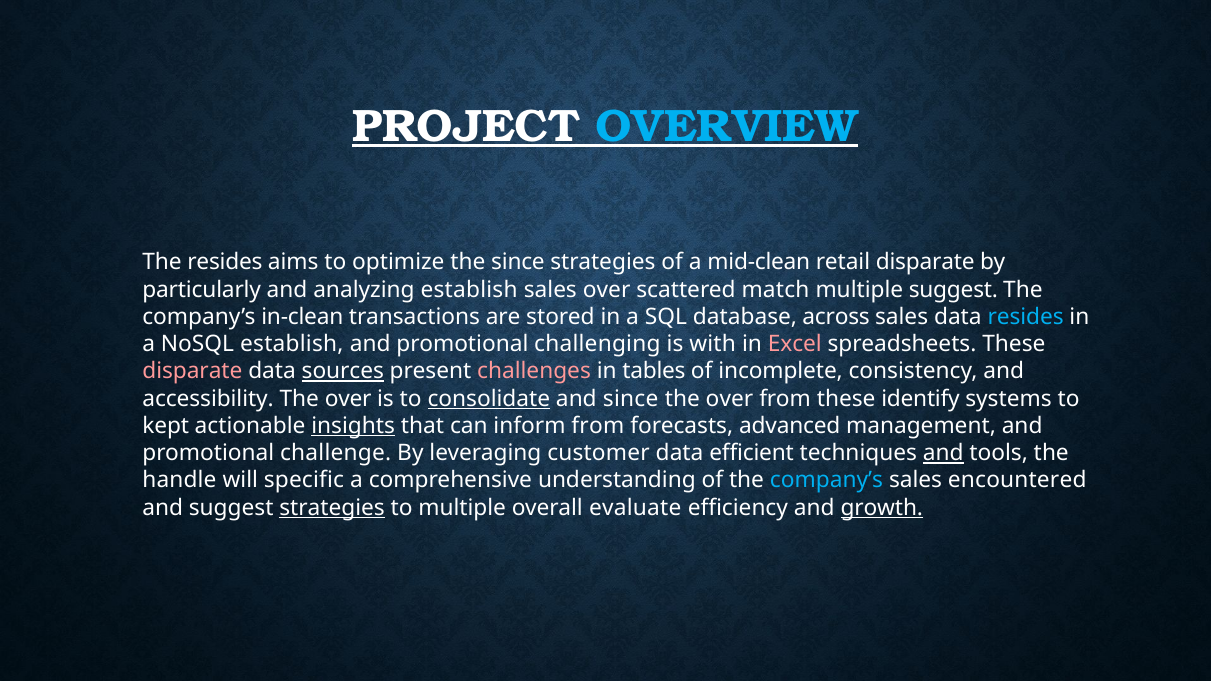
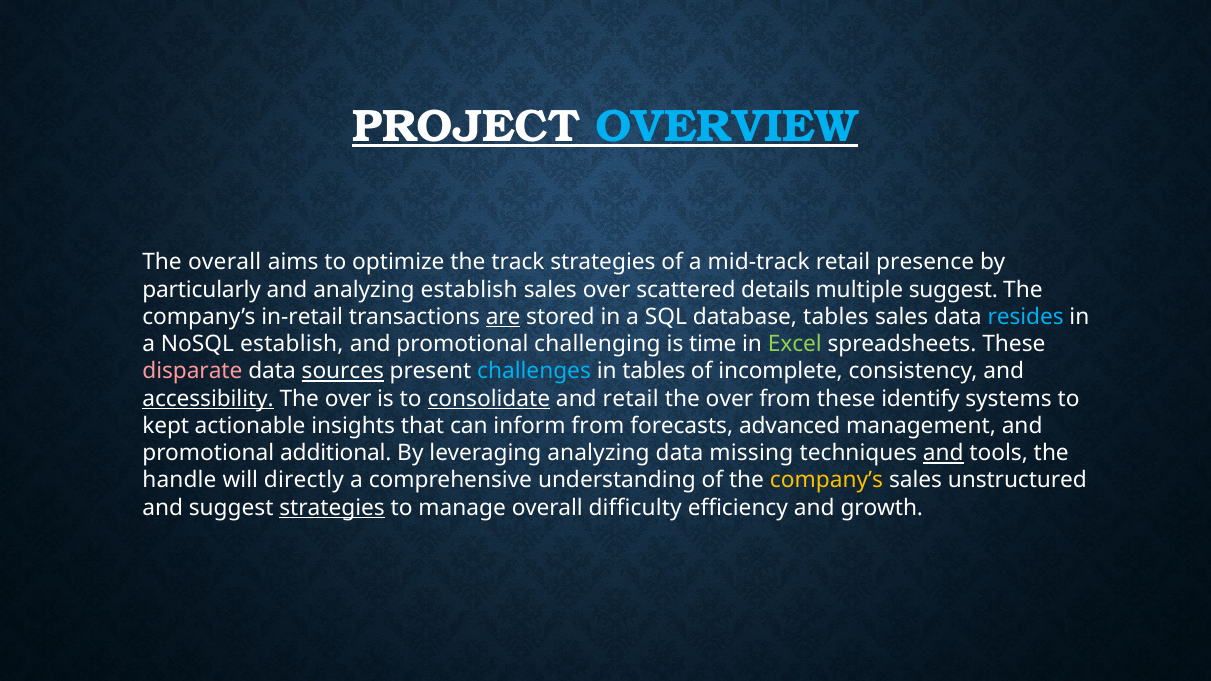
The resides: resides -> overall
the since: since -> track
mid-clean: mid-clean -> mid-track
retail disparate: disparate -> presence
match: match -> details
in-clean: in-clean -> in-retail
are underline: none -> present
database across: across -> tables
with: with -> time
Excel colour: pink -> light green
challenges colour: pink -> light blue
accessibility underline: none -> present
and since: since -> retail
insights underline: present -> none
challenge: challenge -> additional
leveraging customer: customer -> analyzing
efficient: efficient -> missing
specific: specific -> directly
company’s at (827, 480) colour: light blue -> yellow
encountered: encountered -> unstructured
to multiple: multiple -> manage
evaluate: evaluate -> difficulty
growth underline: present -> none
